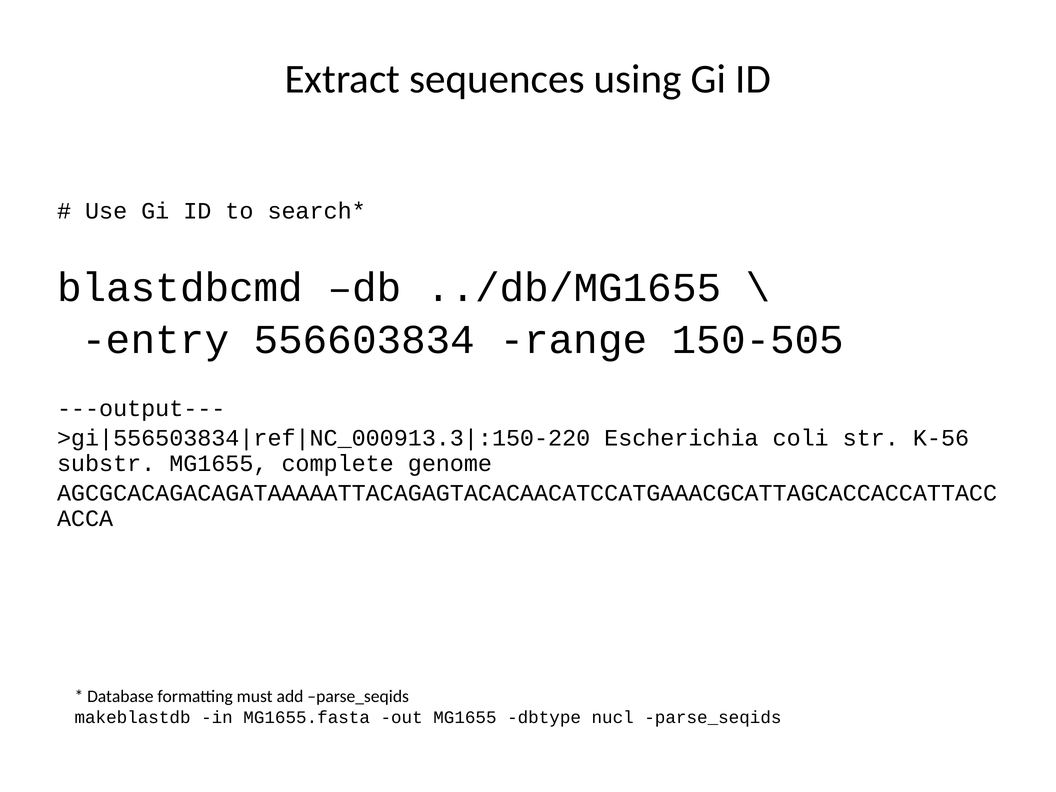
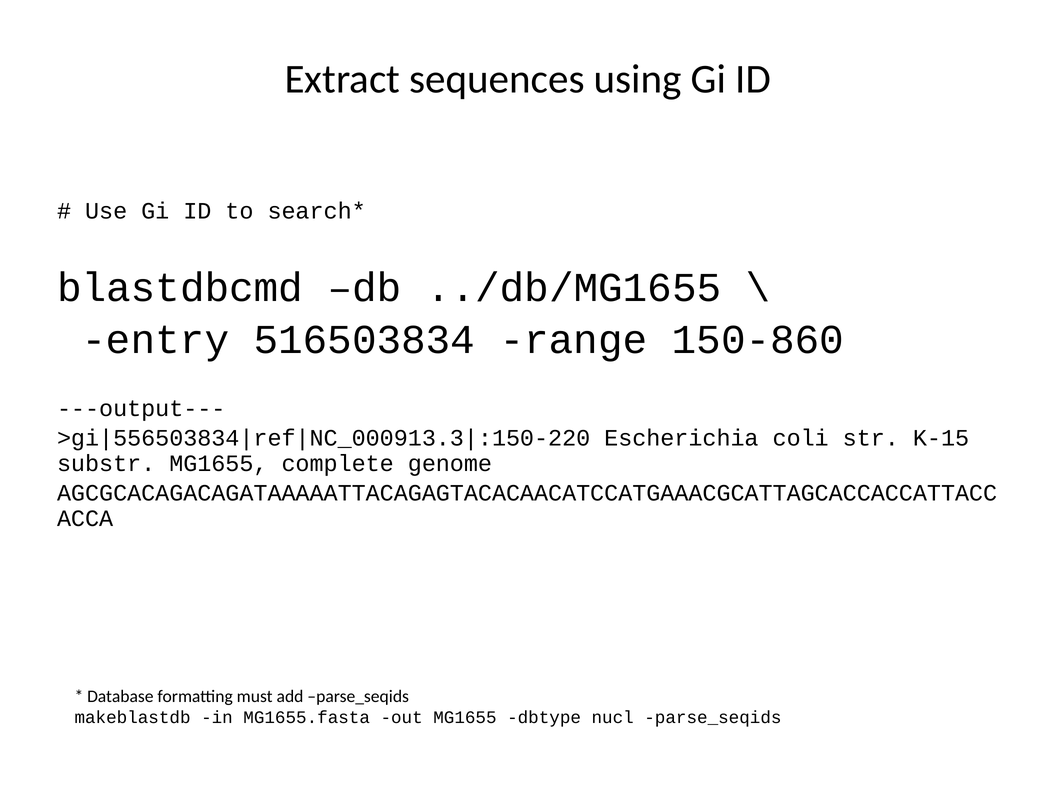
556603834: 556603834 -> 516503834
150-505: 150-505 -> 150-860
K-56: K-56 -> K-15
